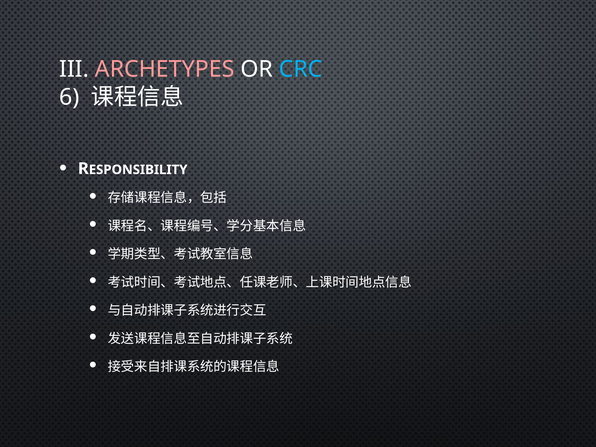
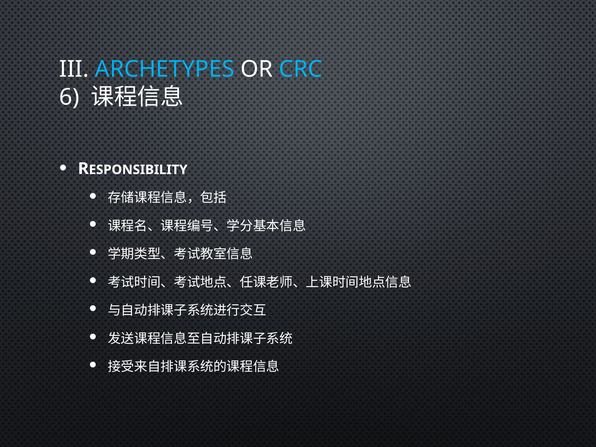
ARCHETYPES colour: pink -> light blue
